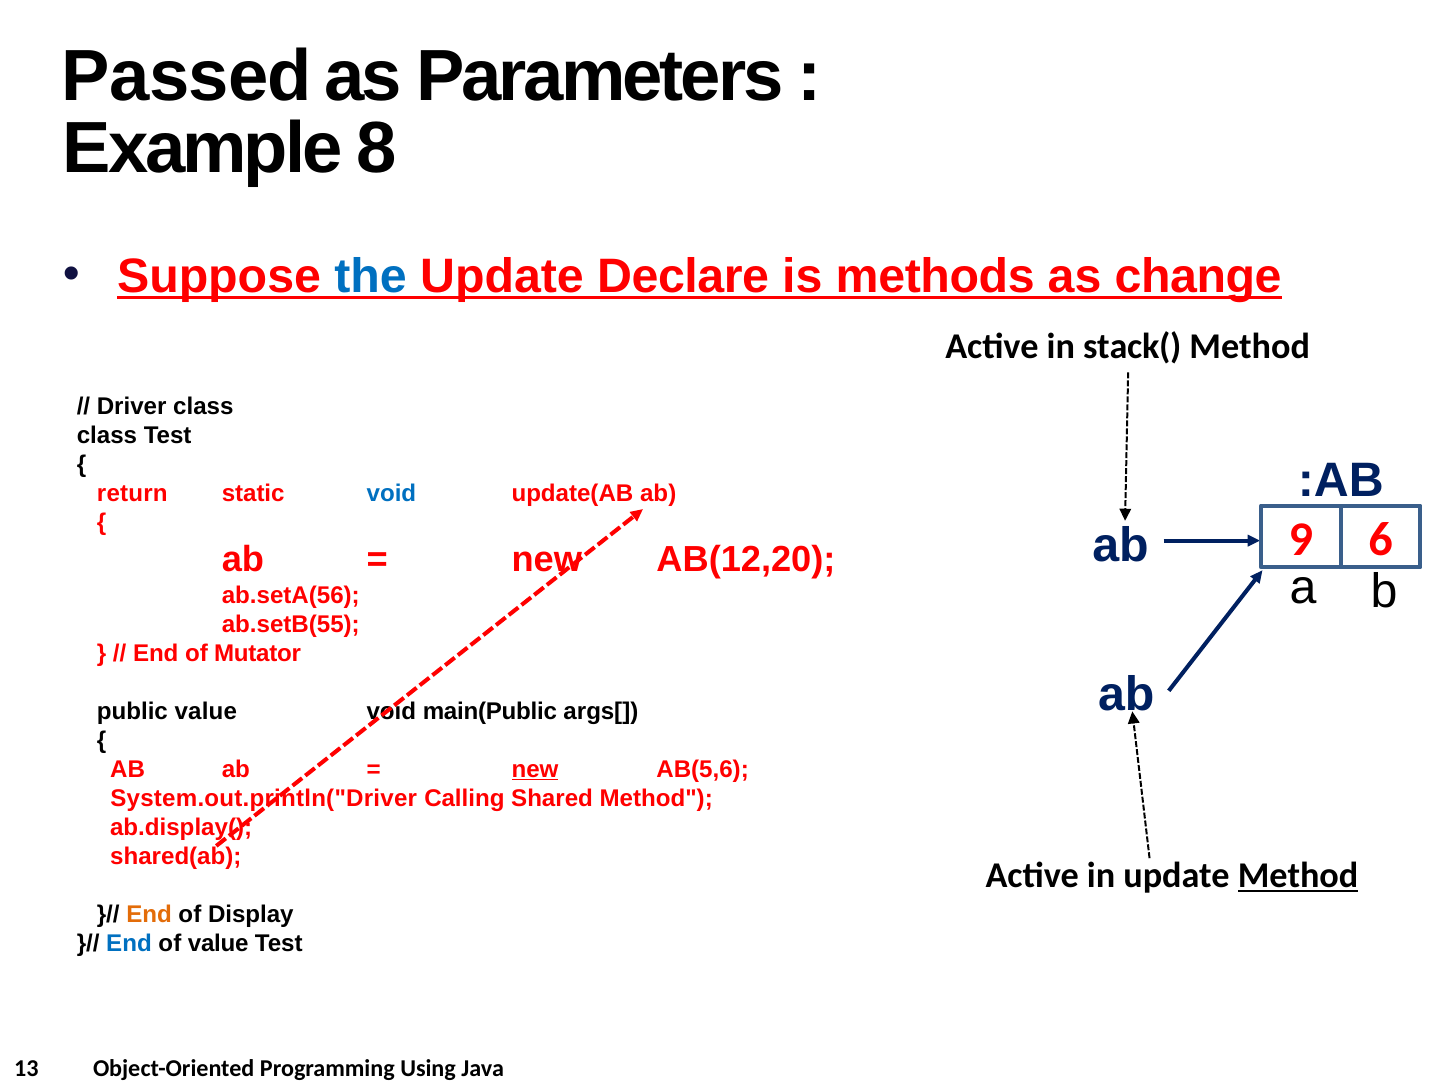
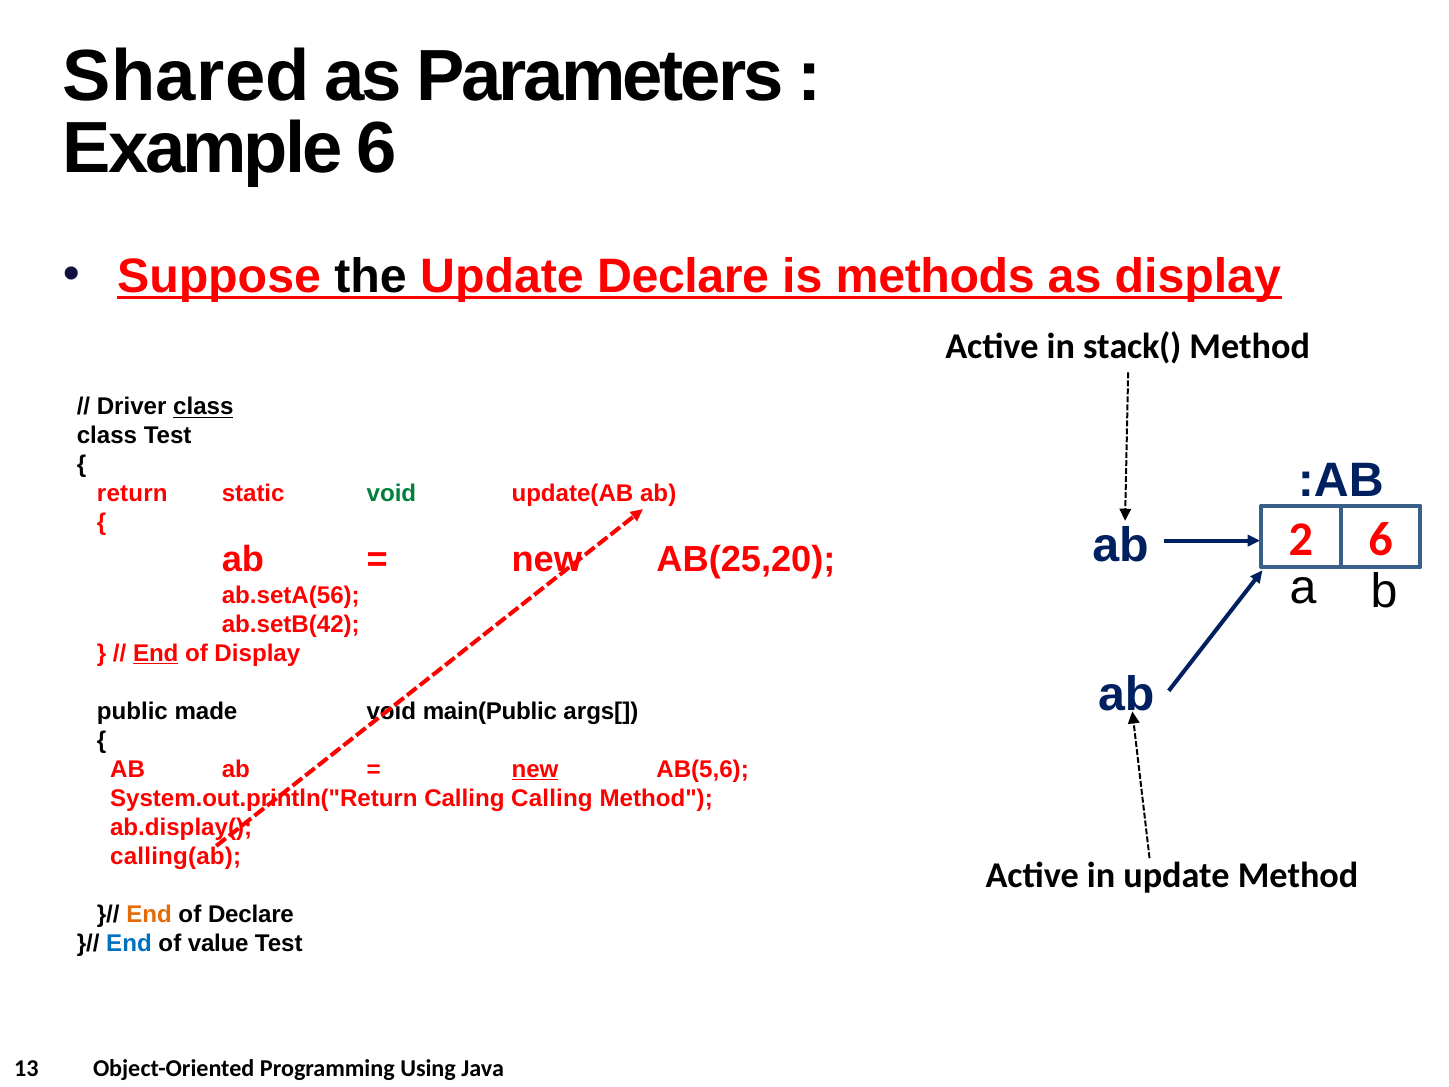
Passed: Passed -> Shared
Example 8: 8 -> 6
the colour: blue -> black
as change: change -> display
class at (203, 407) underline: none -> present
void at (391, 494) colour: blue -> green
9: 9 -> 2
AB(12,20: AB(12,20 -> AB(25,20
ab.setB(55: ab.setB(55 -> ab.setB(42
End at (156, 653) underline: none -> present
of Mutator: Mutator -> Display
public value: value -> made
System.out.println("Driver: System.out.println("Driver -> System.out.println("Return
Calling Shared: Shared -> Calling
shared(ab: shared(ab -> calling(ab
Method at (1298, 875) underline: present -> none
of Display: Display -> Declare
